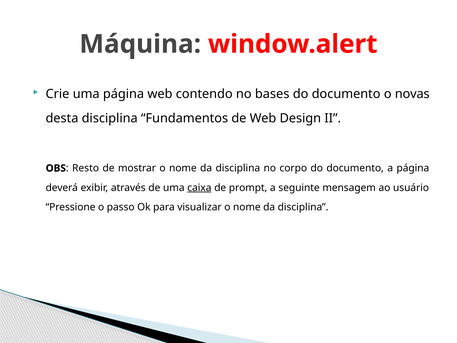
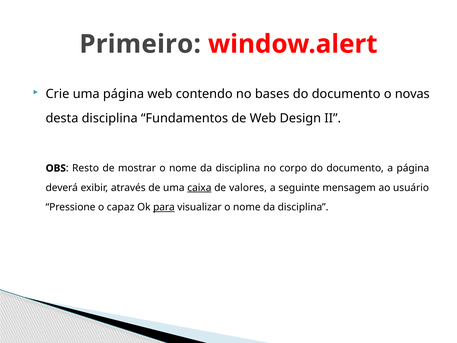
Máquina: Máquina -> Primeiro
prompt: prompt -> valores
passo: passo -> capaz
para underline: none -> present
